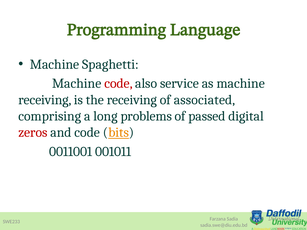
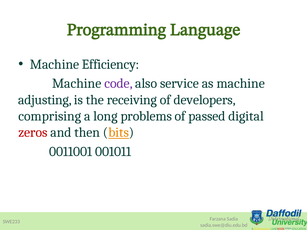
Spaghetti: Spaghetti -> Efficiency
code at (118, 84) colour: red -> purple
receiving at (45, 100): receiving -> adjusting
associated: associated -> developers
and code: code -> then
